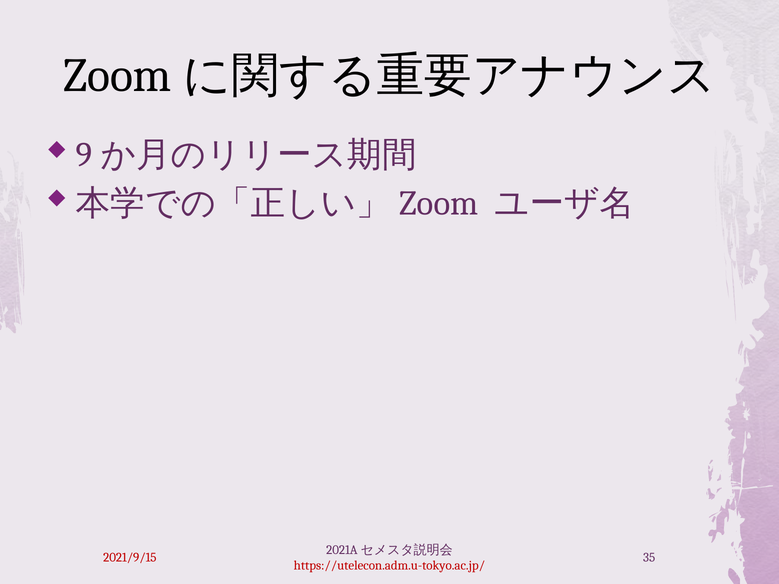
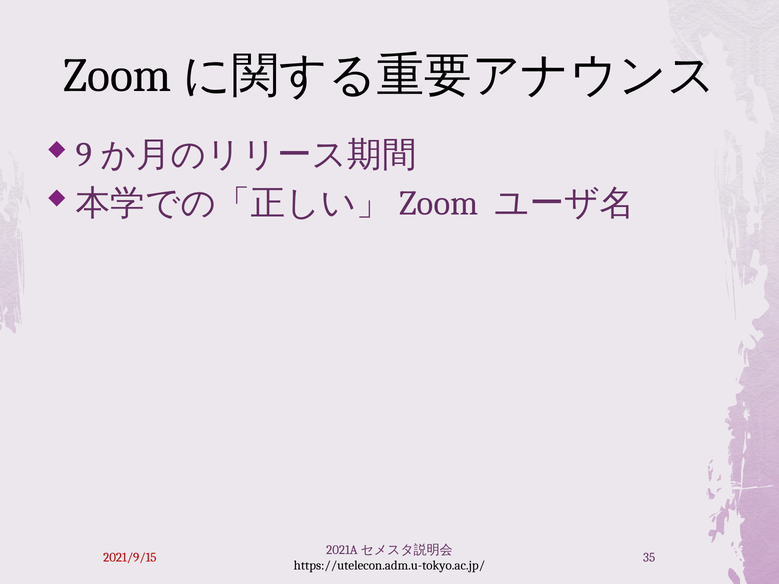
https://utelecon.adm.u-tokyo.ac.jp/ colour: red -> black
